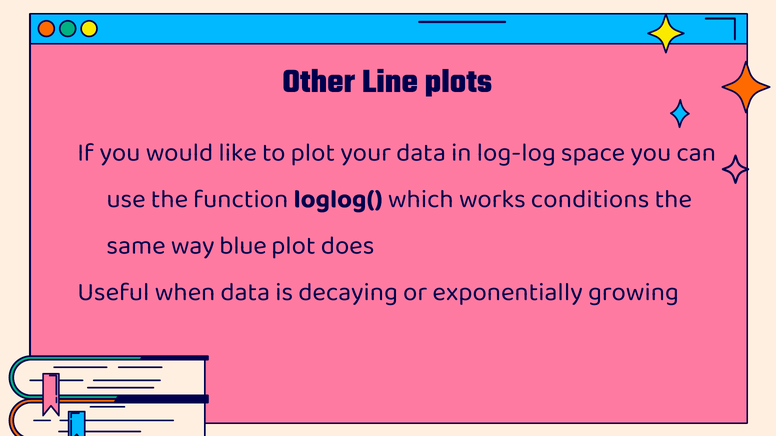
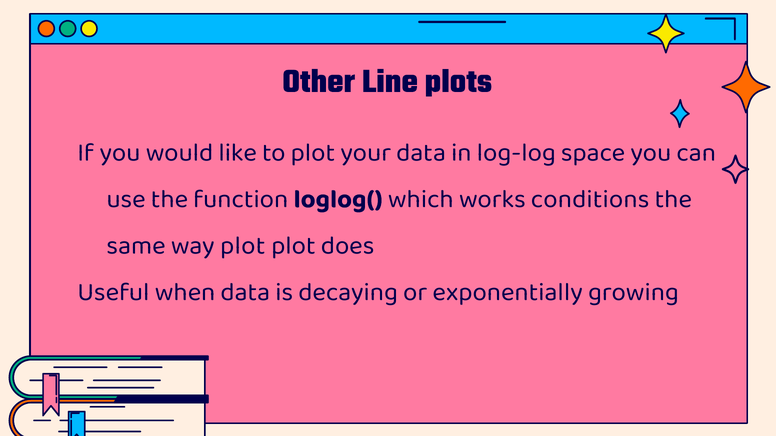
way blue: blue -> plot
